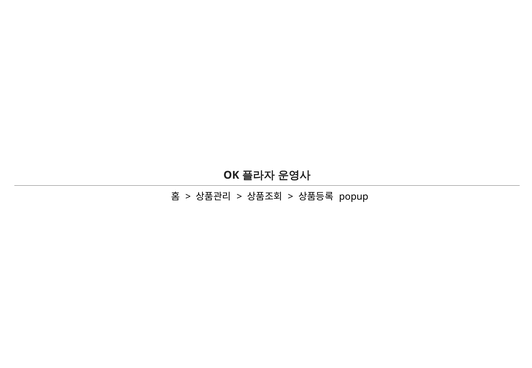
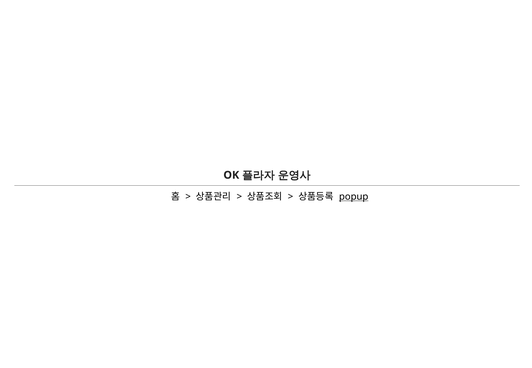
popup underline: none -> present
